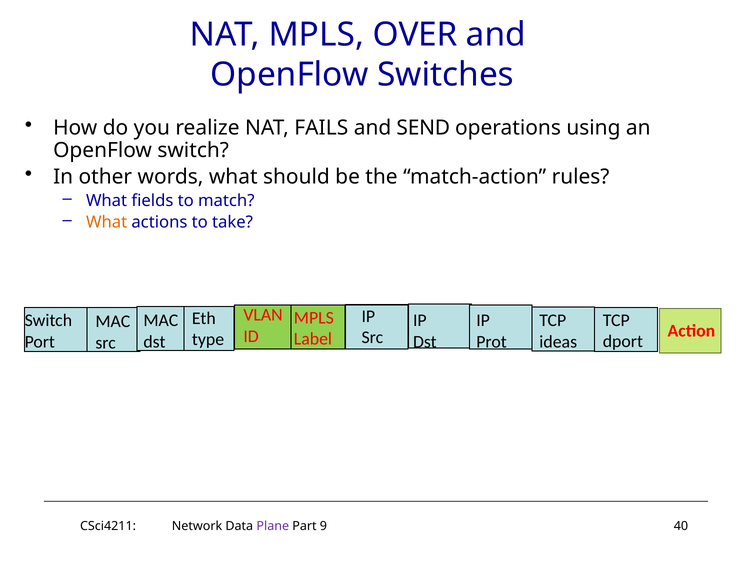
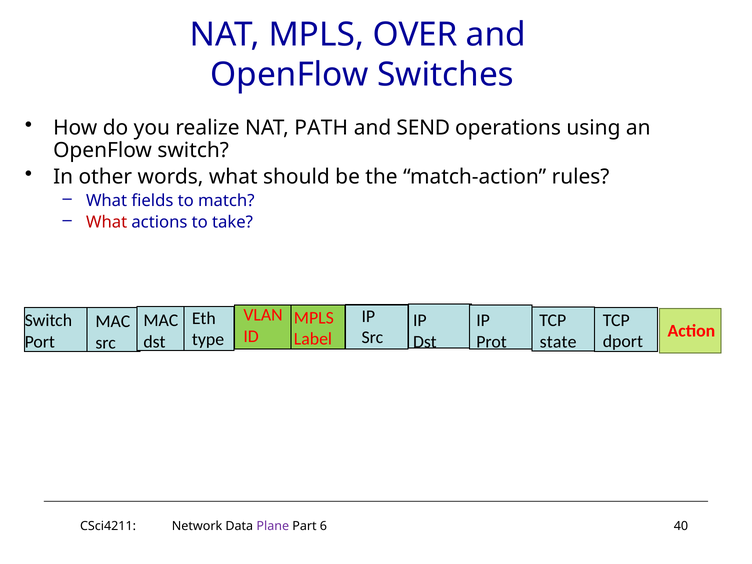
FAILS: FAILS -> PATH
What at (107, 222) colour: orange -> red
ideas: ideas -> state
9: 9 -> 6
